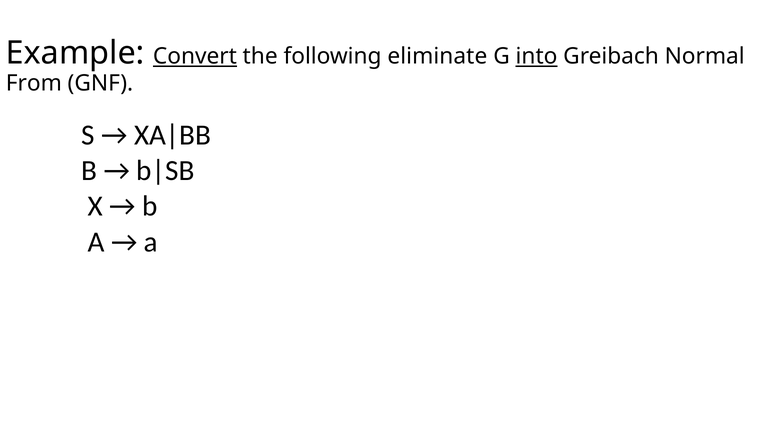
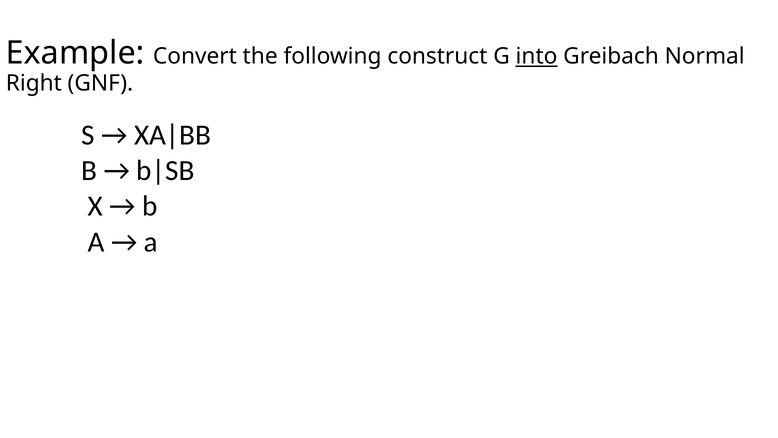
Convert underline: present -> none
eliminate: eliminate -> construct
From: From -> Right
